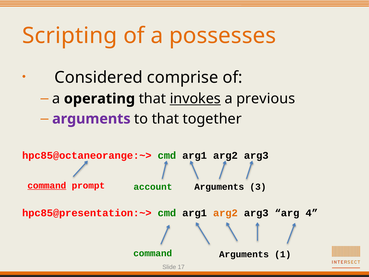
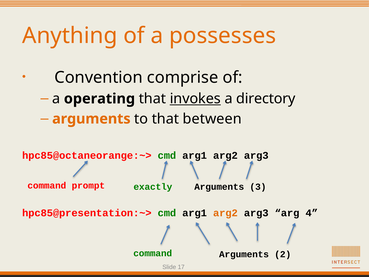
Scripting: Scripting -> Anything
Considered: Considered -> Convention
previous: previous -> directory
arguments at (91, 119) colour: purple -> orange
together: together -> between
command at (47, 185) underline: present -> none
account: account -> exactly
1: 1 -> 2
